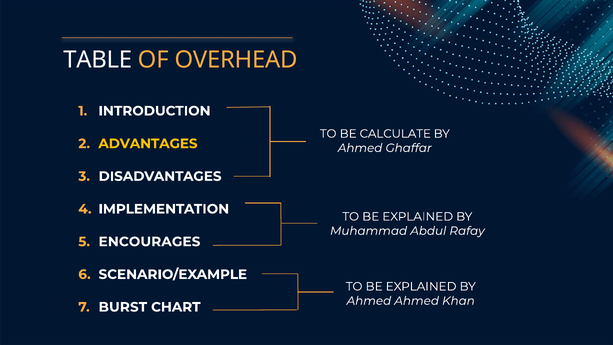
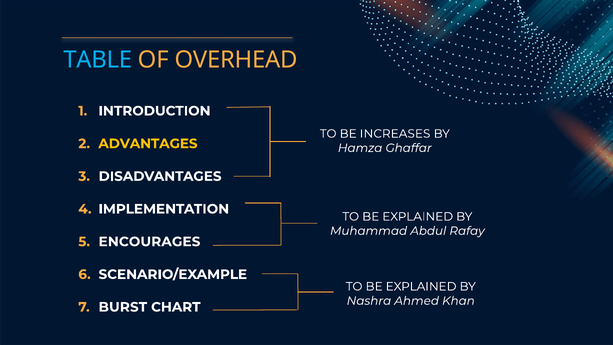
TABLE colour: white -> light blue
CALCULATE: CALCULATE -> INCREASES
Ahmed at (360, 148): Ahmed -> Hamza
Ahmed at (369, 301): Ahmed -> Nashra
